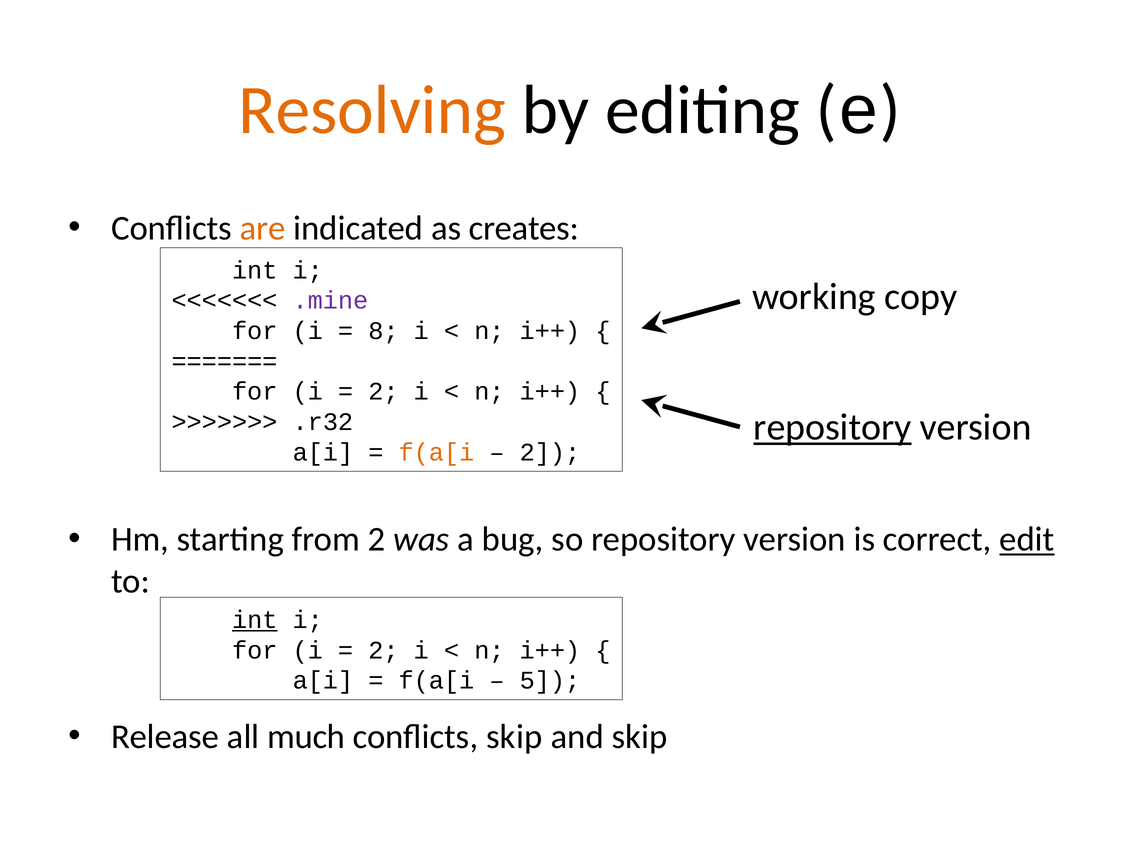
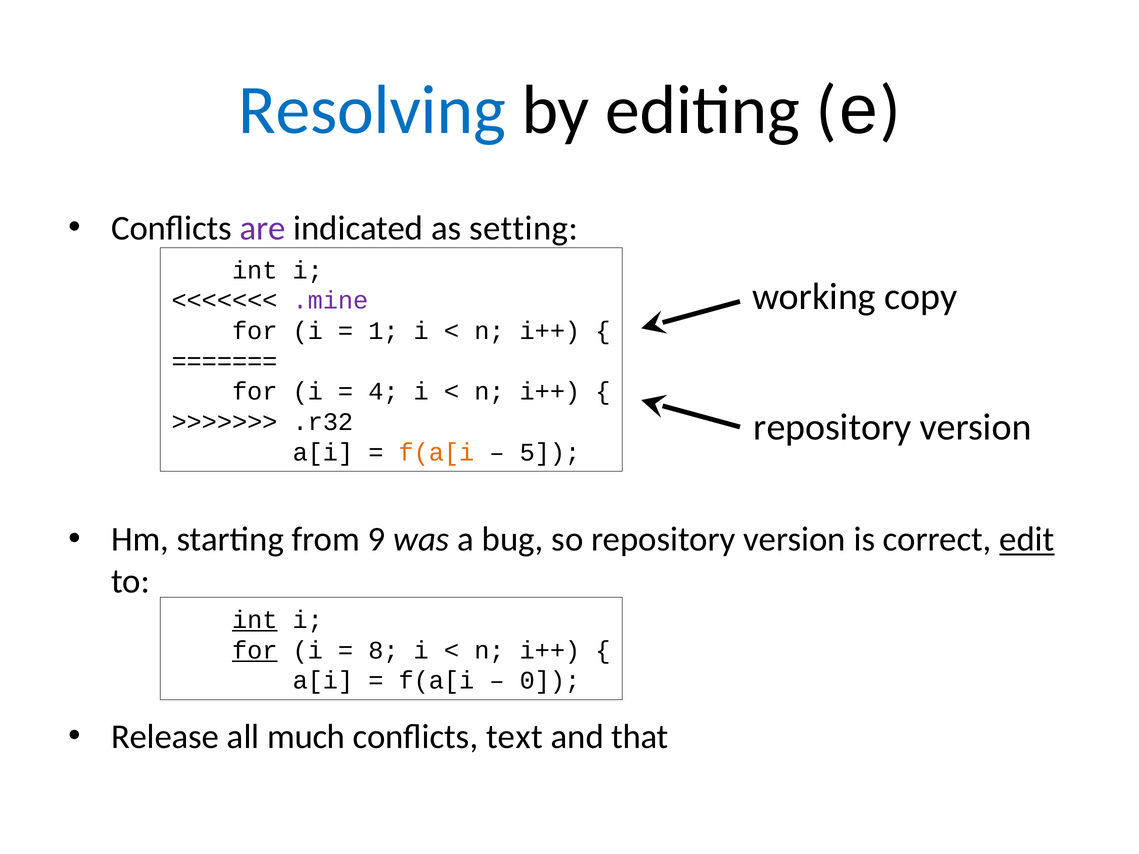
Resolving colour: orange -> blue
are colour: orange -> purple
creates: creates -> setting
8: 8 -> 1
2 at (383, 392): 2 -> 4
repository at (832, 428) underline: present -> none
2 at (550, 452): 2 -> 5
from 2: 2 -> 9
for at (255, 650) underline: none -> present
2 at (383, 650): 2 -> 8
5: 5 -> 0
conflicts skip: skip -> text
and skip: skip -> that
